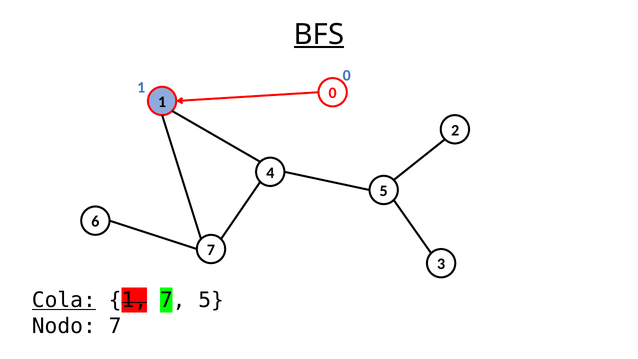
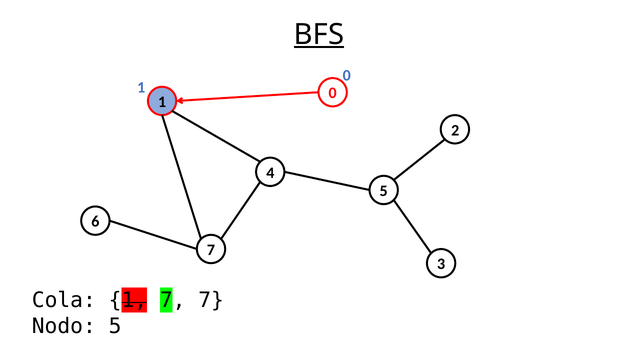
Cola underline: present -> none
7 5: 5 -> 7
Nodo 7: 7 -> 5
